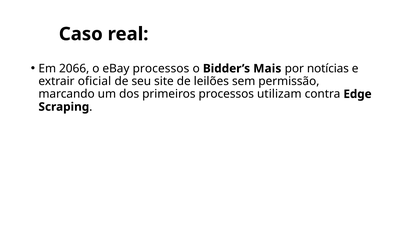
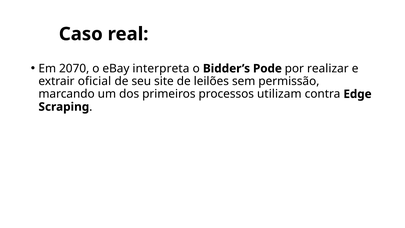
2066: 2066 -> 2070
eBay processos: processos -> interpreta
Mais: Mais -> Pode
notícias: notícias -> realizar
